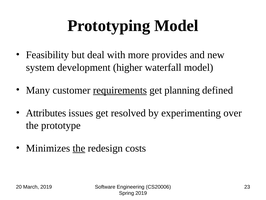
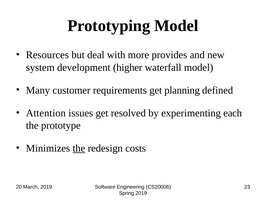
Feasibility: Feasibility -> Resources
requirements underline: present -> none
Attributes: Attributes -> Attention
over: over -> each
